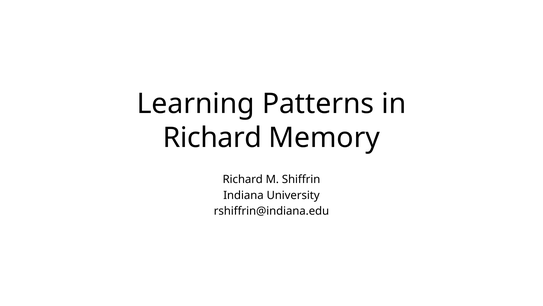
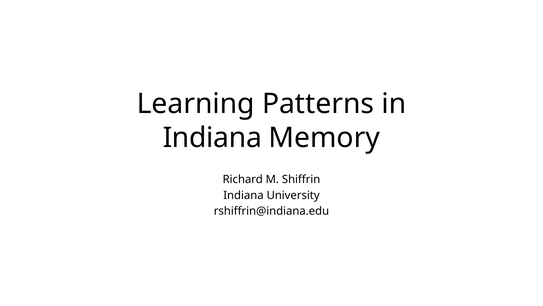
Richard at (212, 138): Richard -> Indiana
